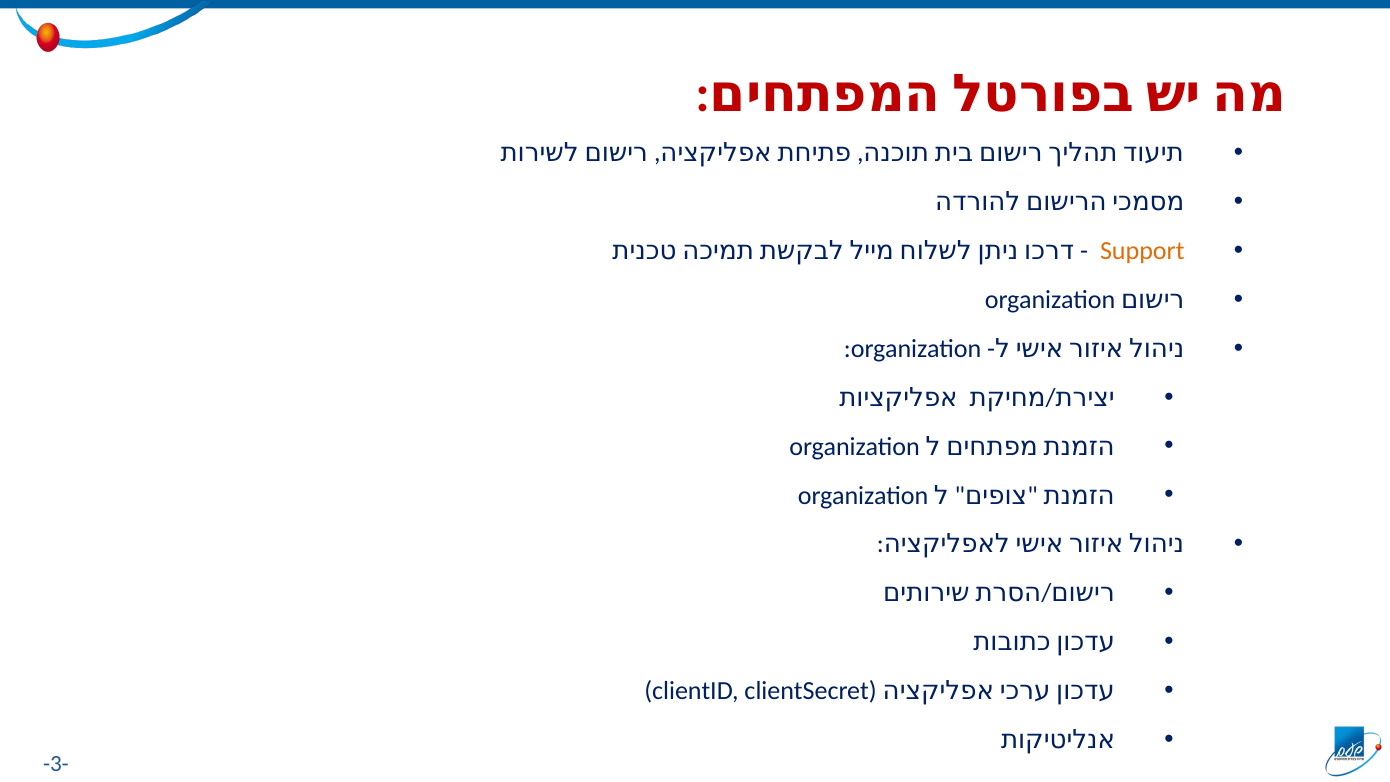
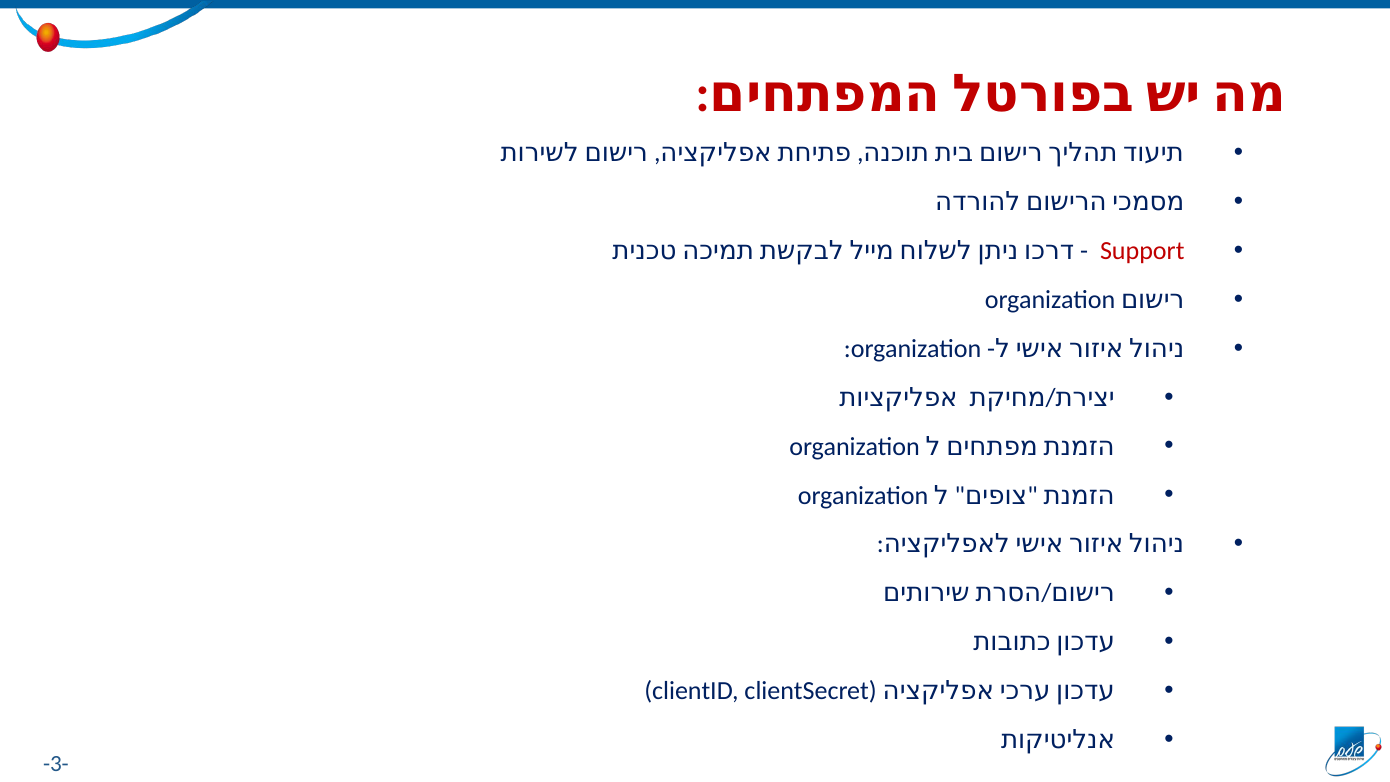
Support colour: orange -> red
